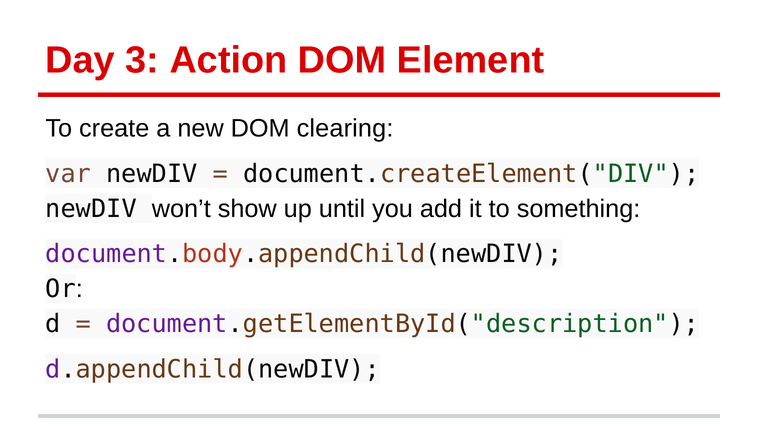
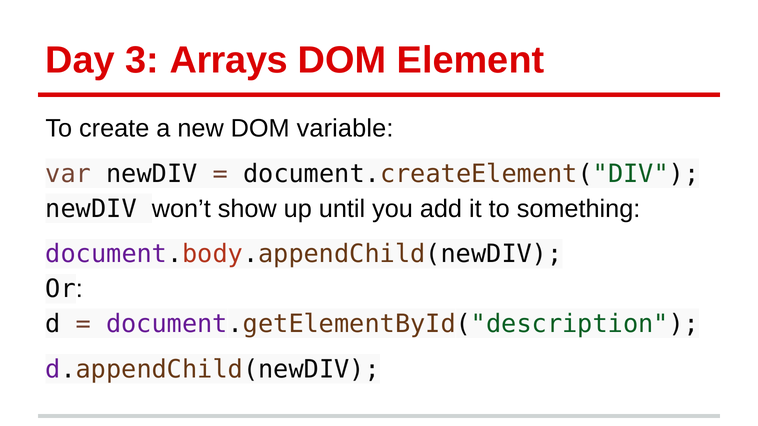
Action: Action -> Arrays
clearing: clearing -> variable
